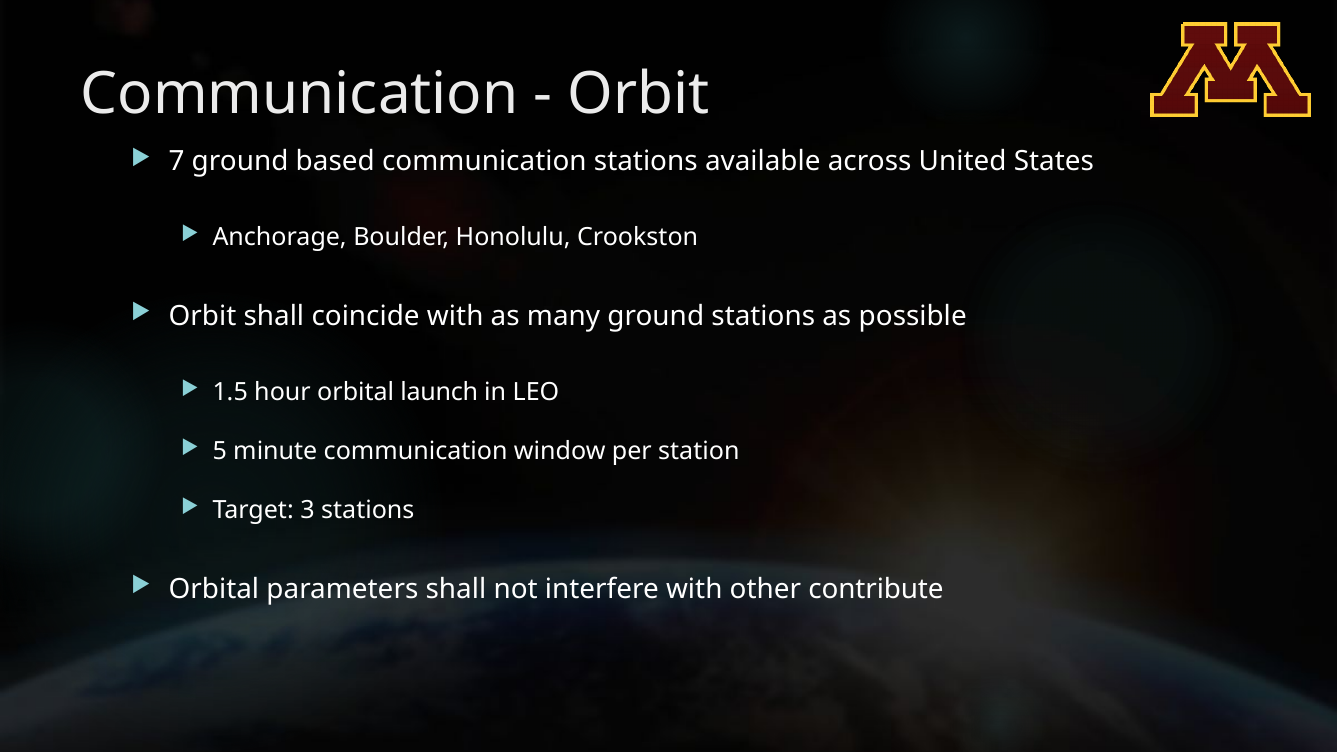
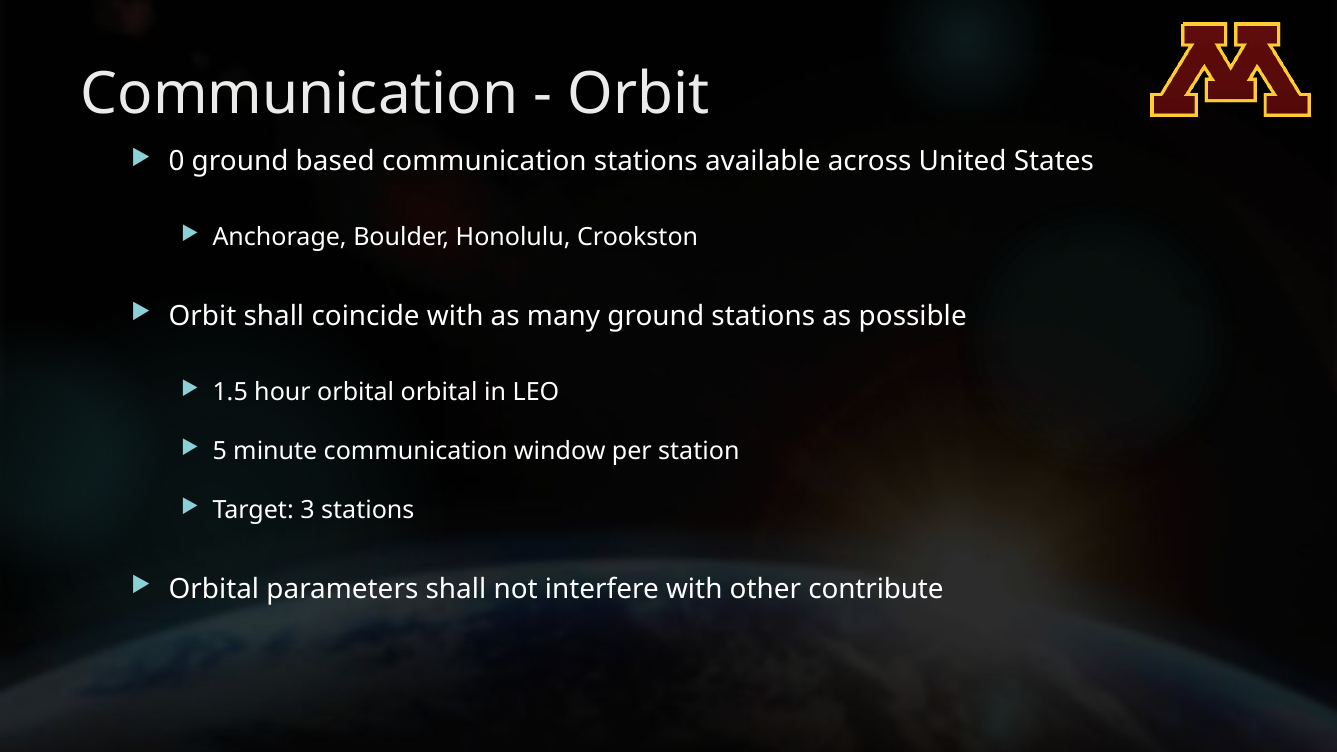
7: 7 -> 0
orbital launch: launch -> orbital
